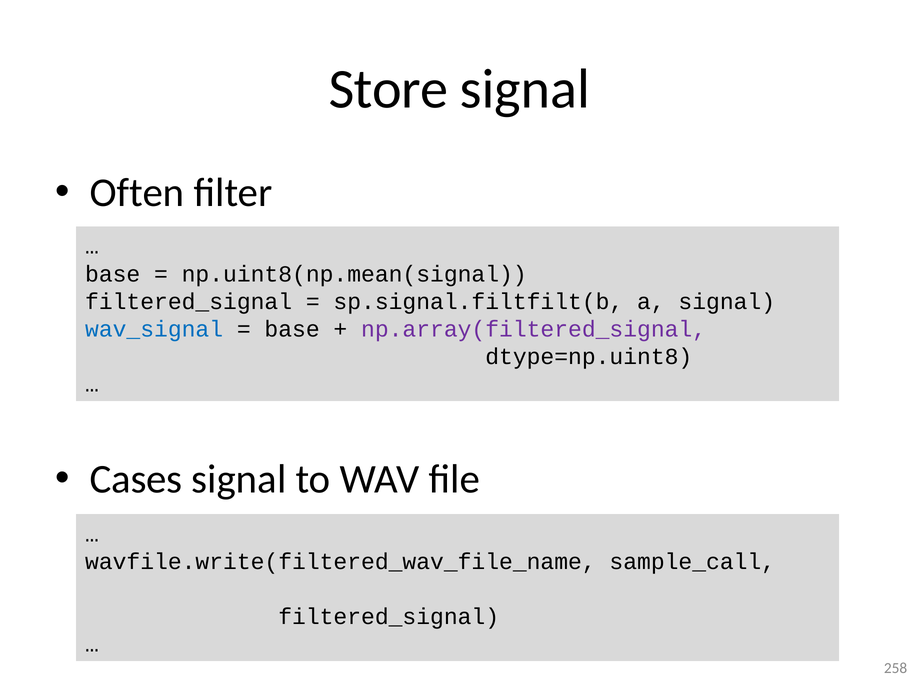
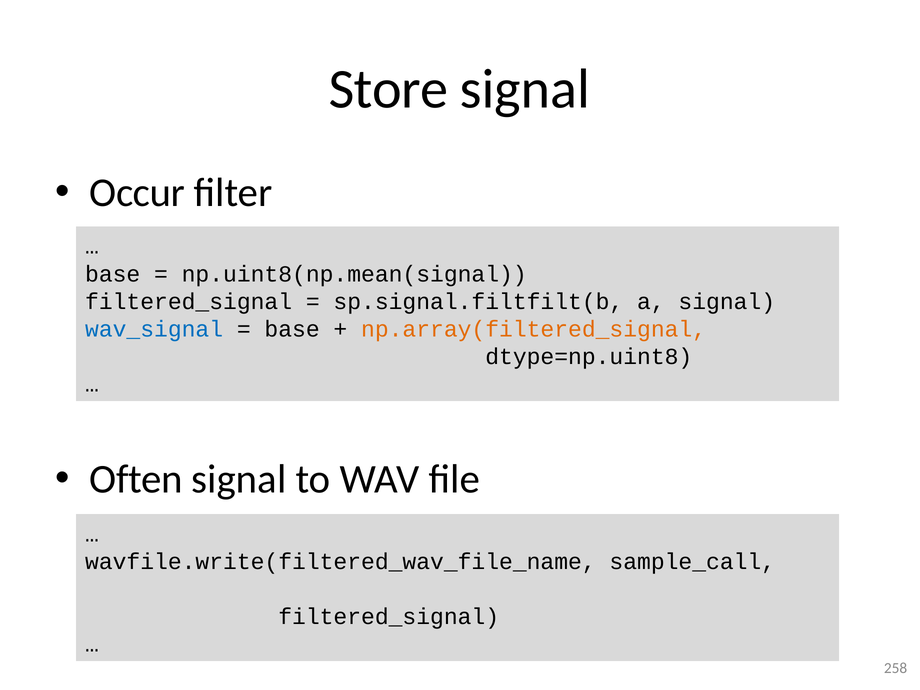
Often: Often -> Occur
np.array(filtered_signal colour: purple -> orange
Cases: Cases -> Often
